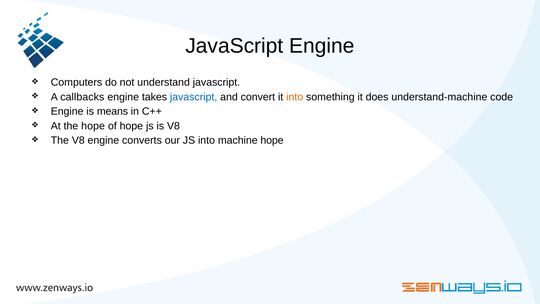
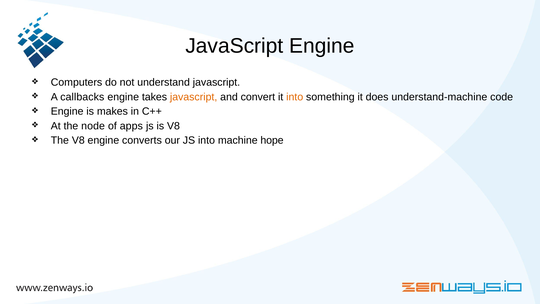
javascript at (194, 97) colour: blue -> orange
means: means -> makes
the hope: hope -> node
of hope: hope -> apps
